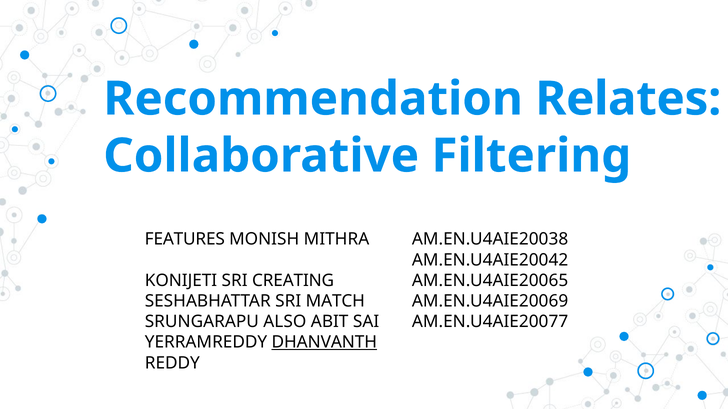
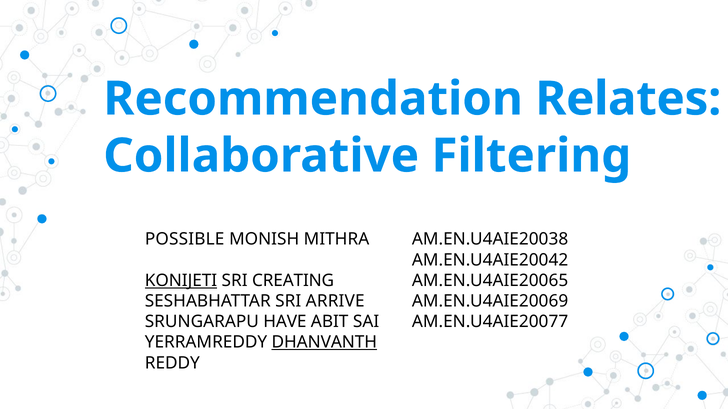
FEATURES: FEATURES -> POSSIBLE
KONIJETI underline: none -> present
MATCH: MATCH -> ARRIVE
ALSO: ALSO -> HAVE
